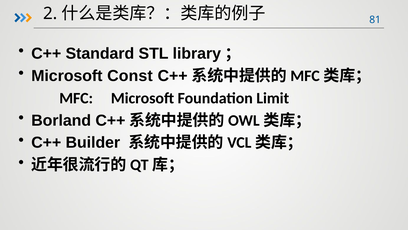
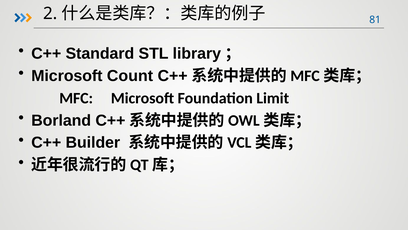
Const: Const -> Count
